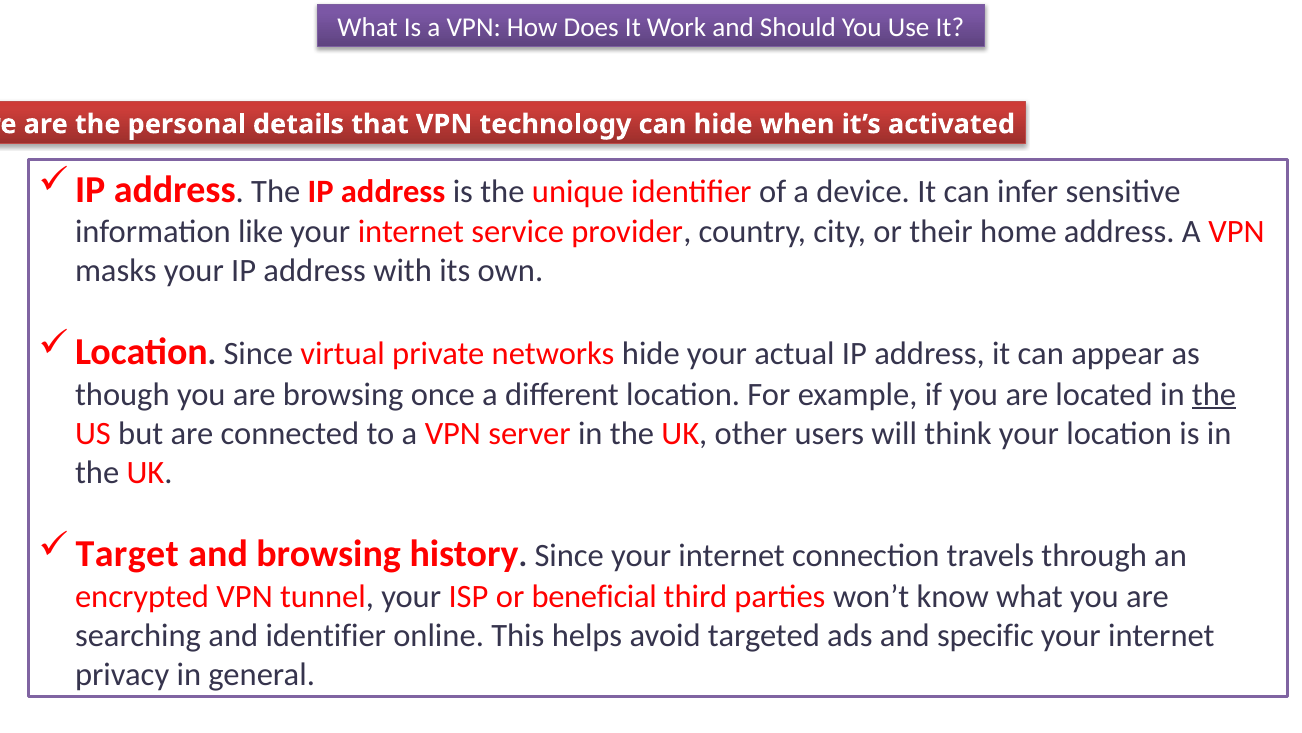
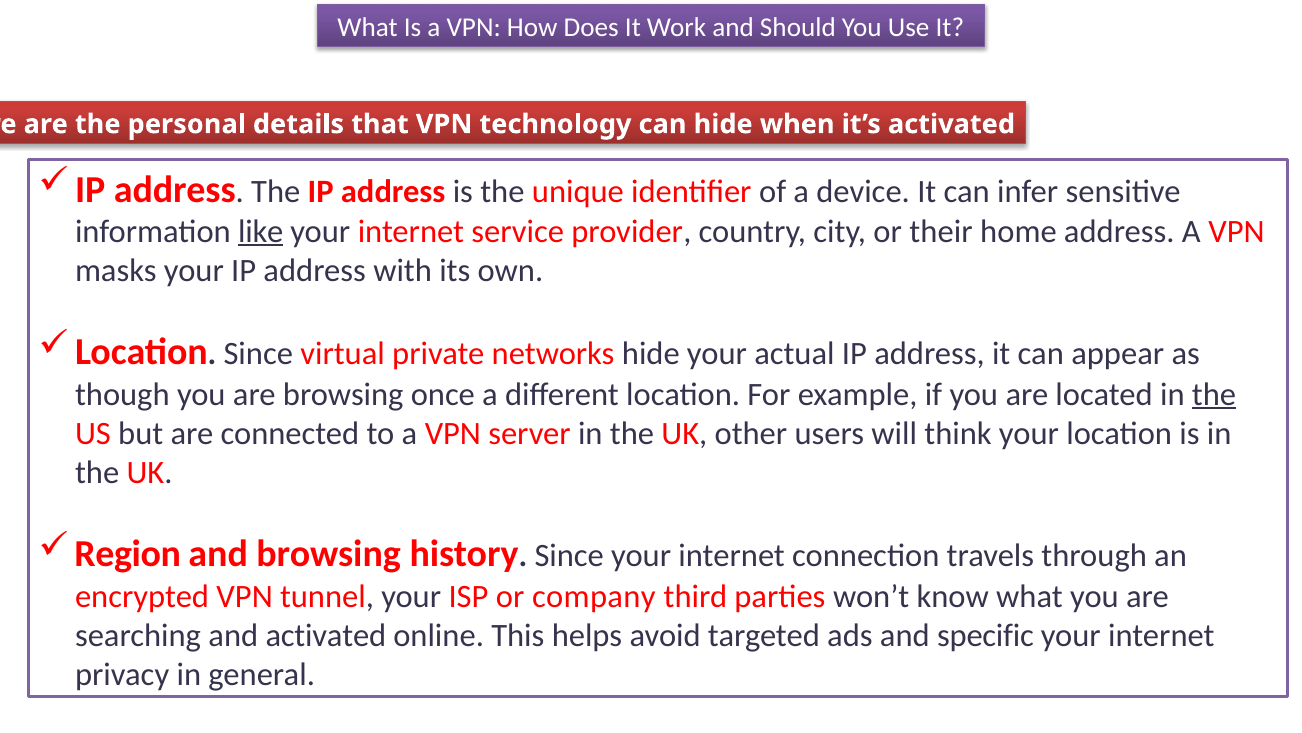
like underline: none -> present
Target: Target -> Region
beneficial: beneficial -> company
and identifier: identifier -> activated
